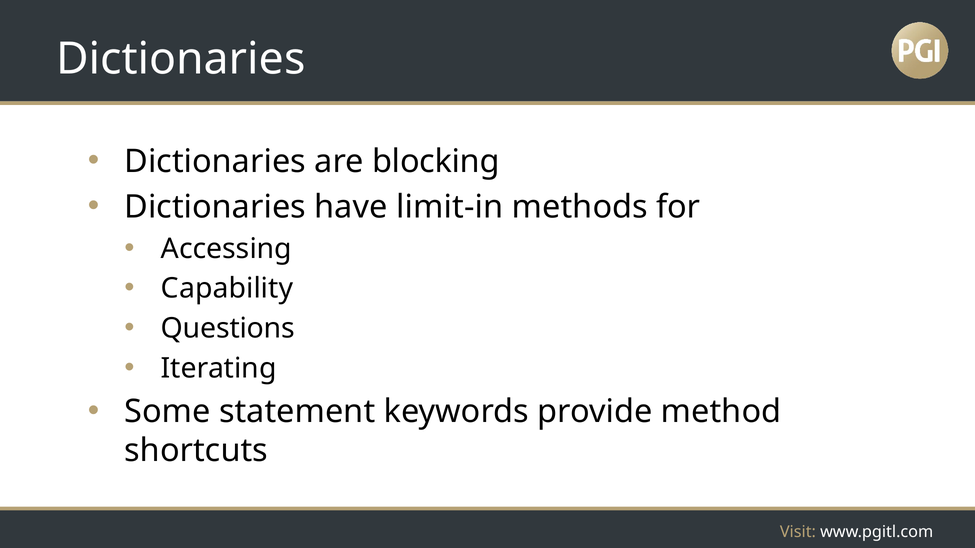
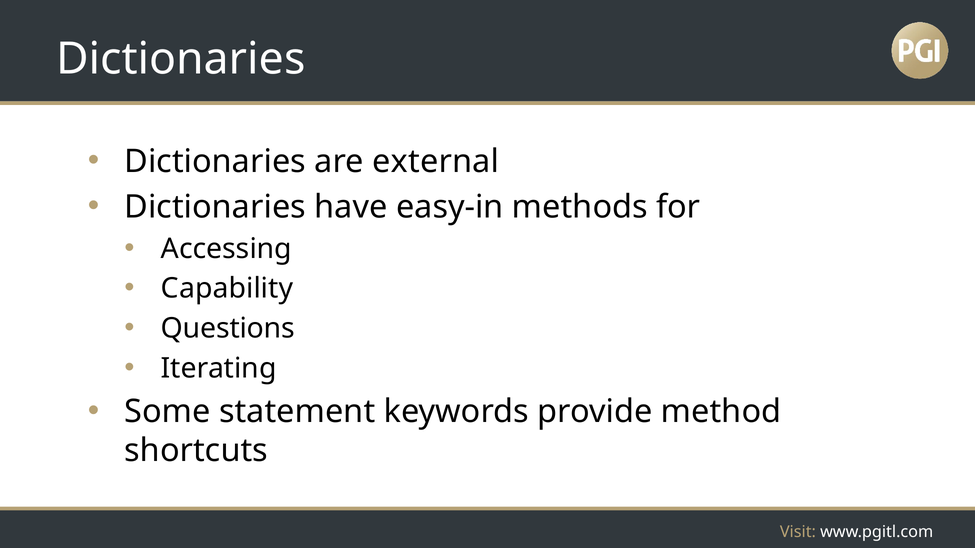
blocking: blocking -> external
limit-in: limit-in -> easy-in
